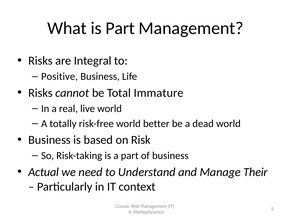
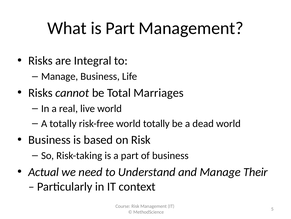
Positive at (59, 76): Positive -> Manage
Immature: Immature -> Marriages
world better: better -> totally
